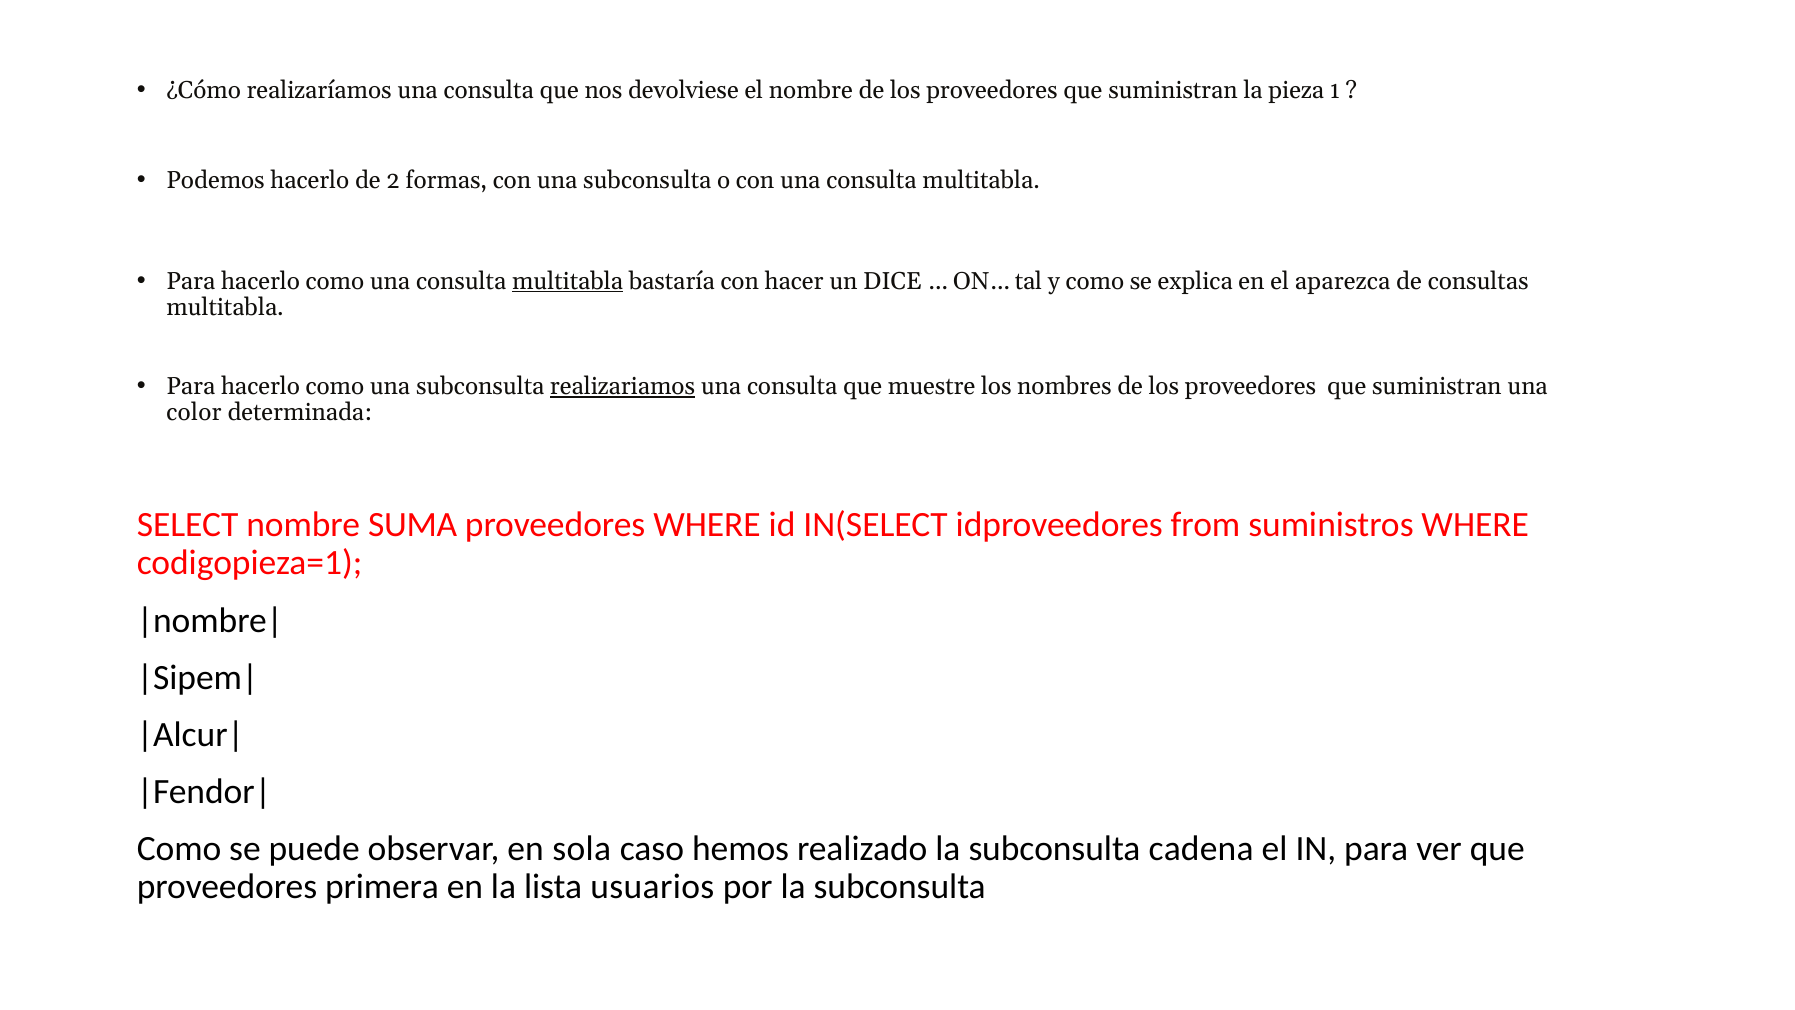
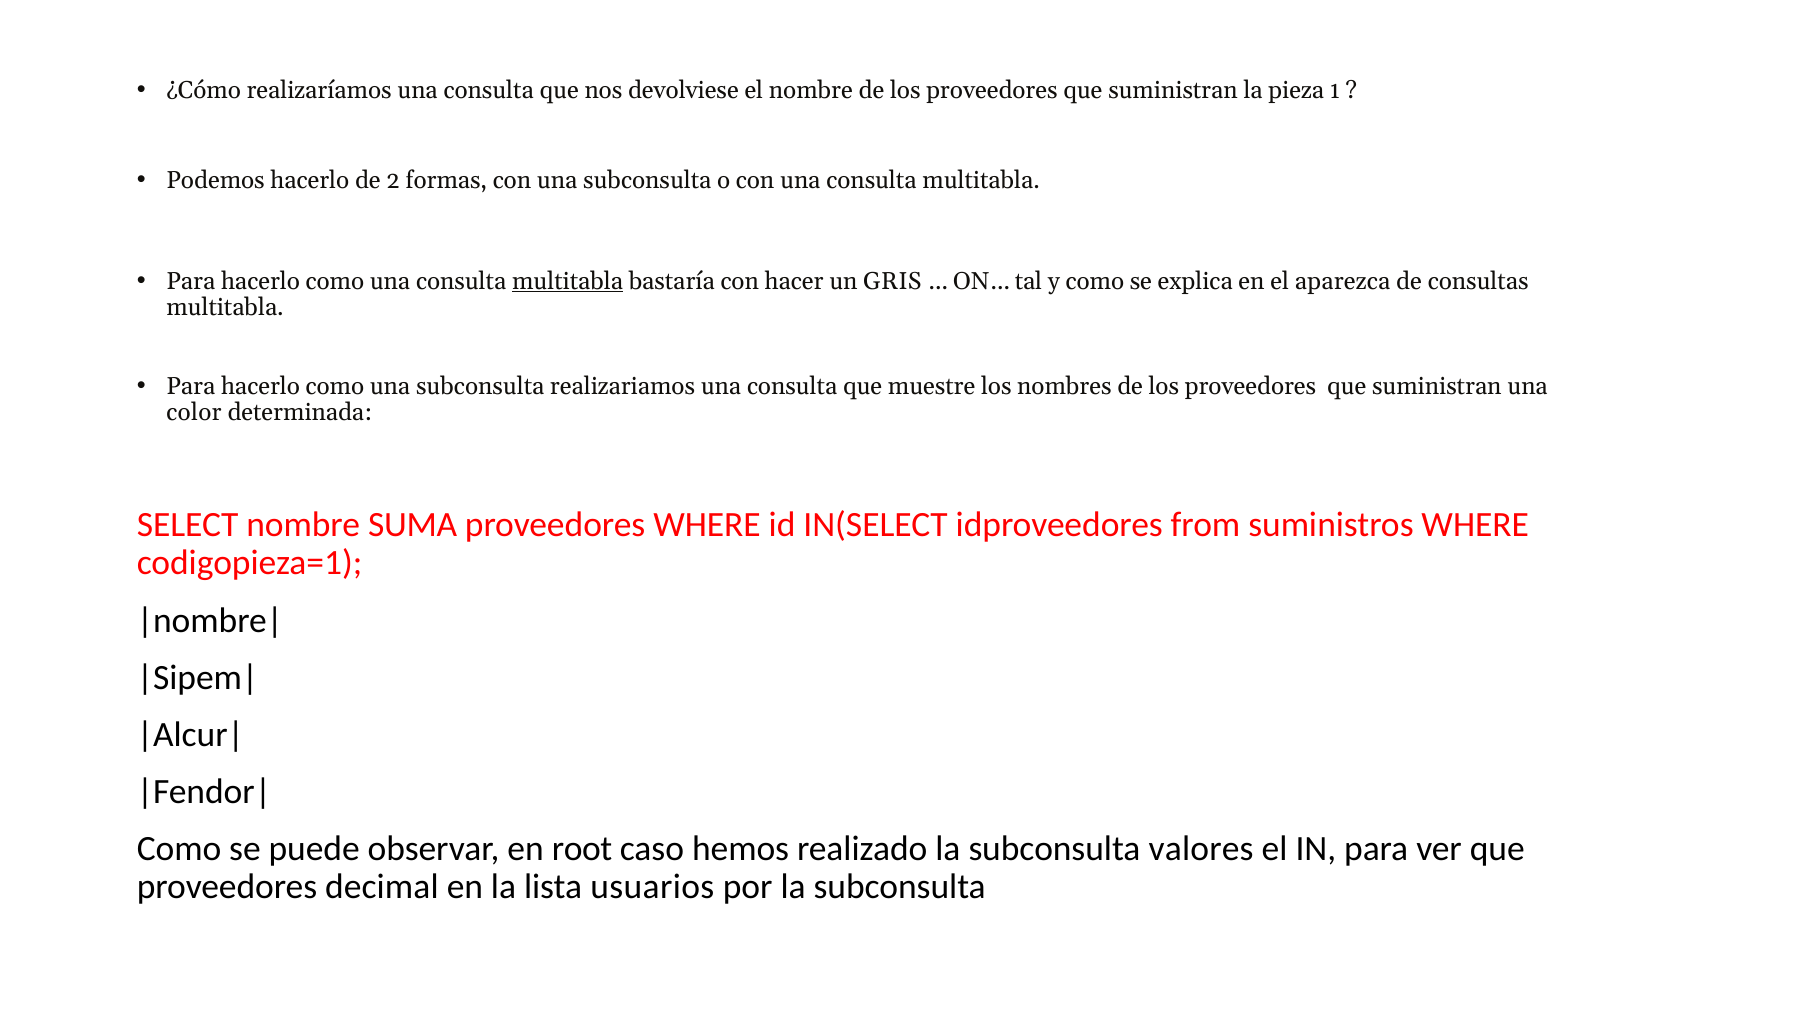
DICE: DICE -> GRIS
realizariamos underline: present -> none
sola: sola -> root
cadena: cadena -> valores
primera: primera -> decimal
